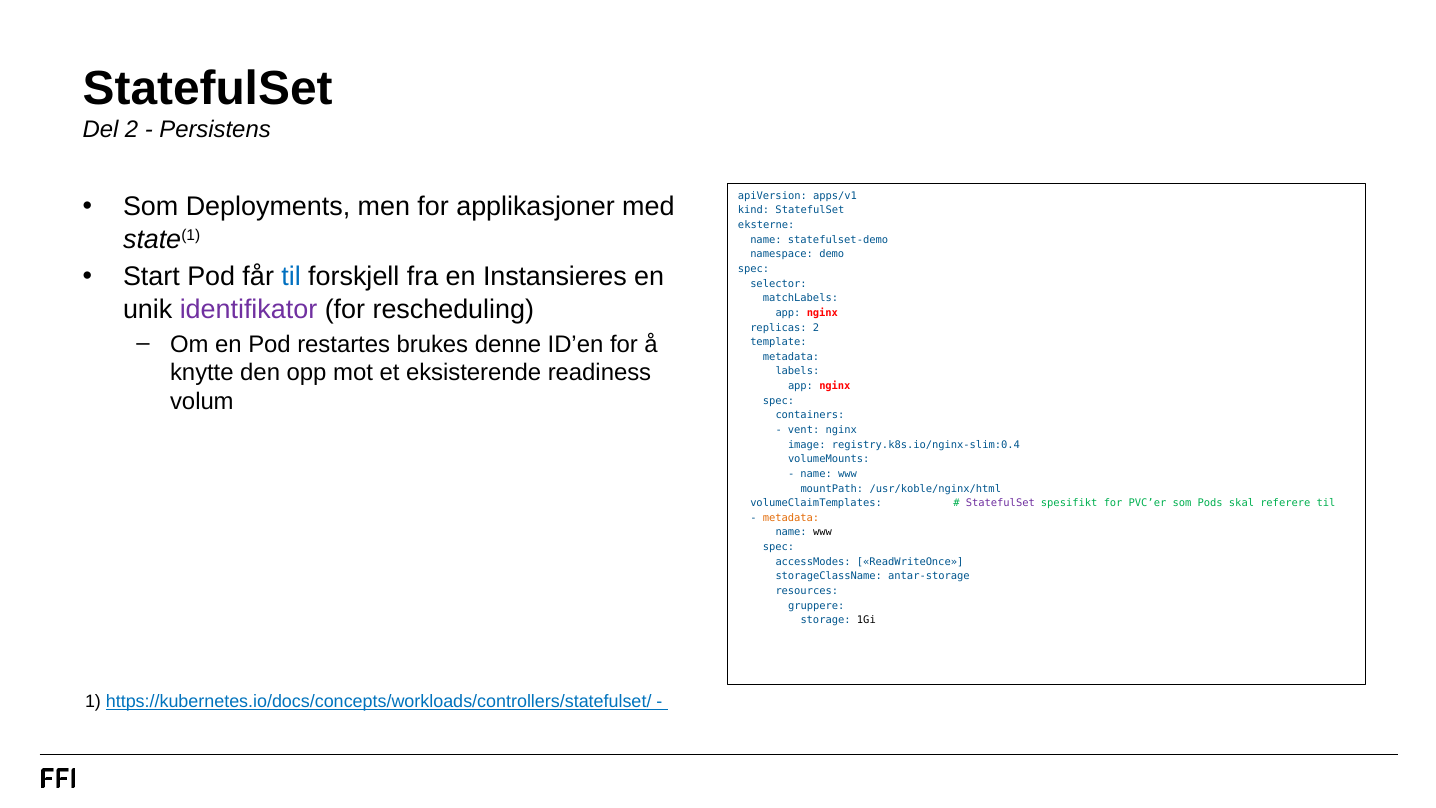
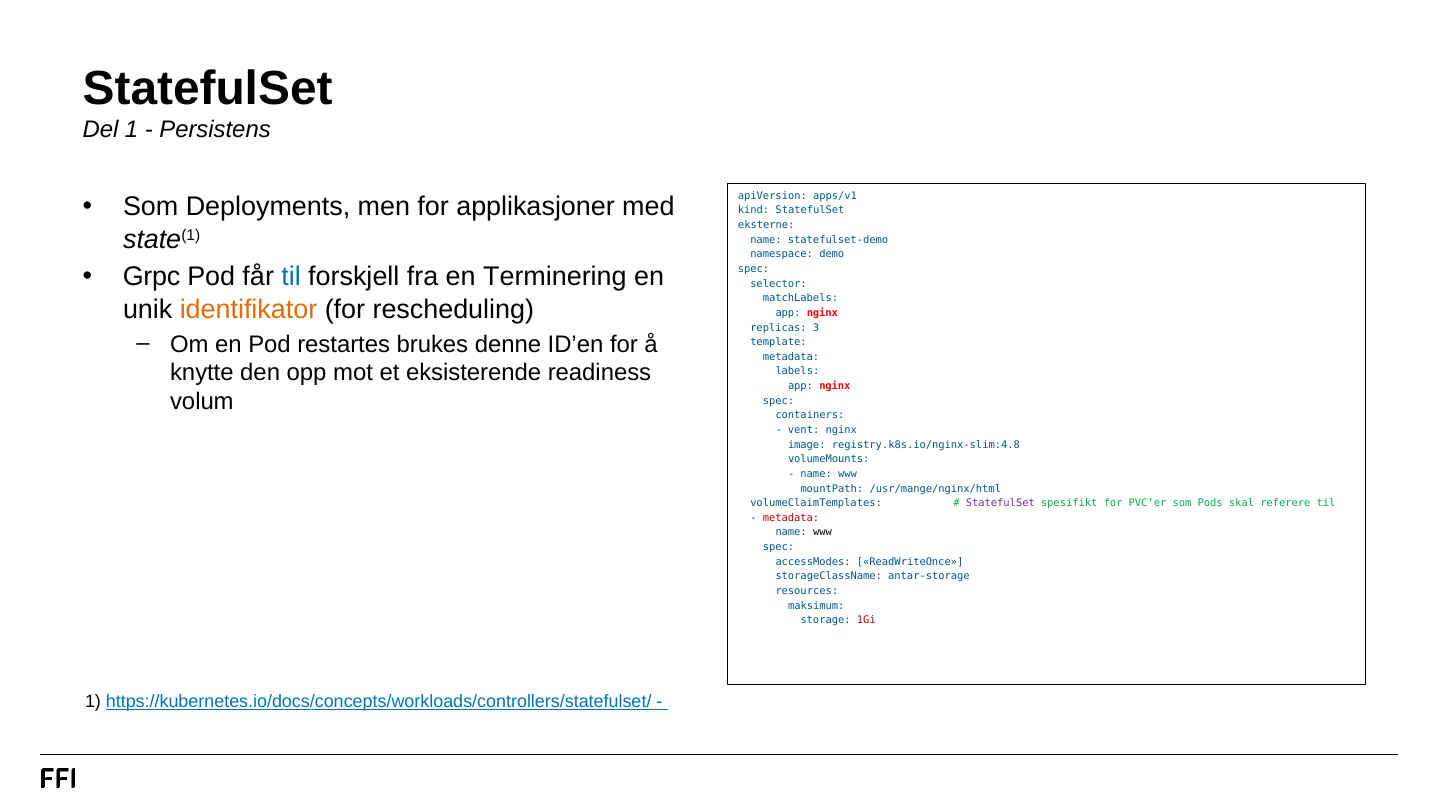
Del 2: 2 -> 1
Start: Start -> Grpc
Instansieres: Instansieres -> Terminering
identifikator colour: purple -> orange
replicas 2: 2 -> 3
registry.k8s.io/nginx-slim:0.4: registry.k8s.io/nginx-slim:0.4 -> registry.k8s.io/nginx-slim:4.8
/usr/koble/nginx/html: /usr/koble/nginx/html -> /usr/mange/nginx/html
metadata at (791, 518) colour: orange -> red
gruppere: gruppere -> maksimum
1Gi colour: black -> red
